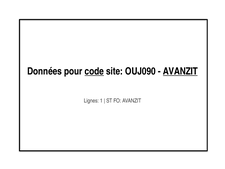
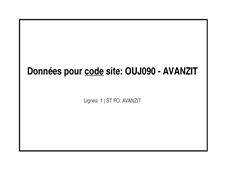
AVANZIT at (180, 71) underline: present -> none
